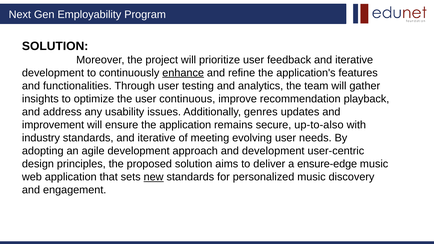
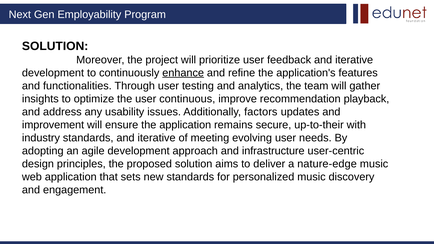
genres: genres -> factors
up-to-also: up-to-also -> up-to-their
and development: development -> infrastructure
ensure-edge: ensure-edge -> nature-edge
new underline: present -> none
